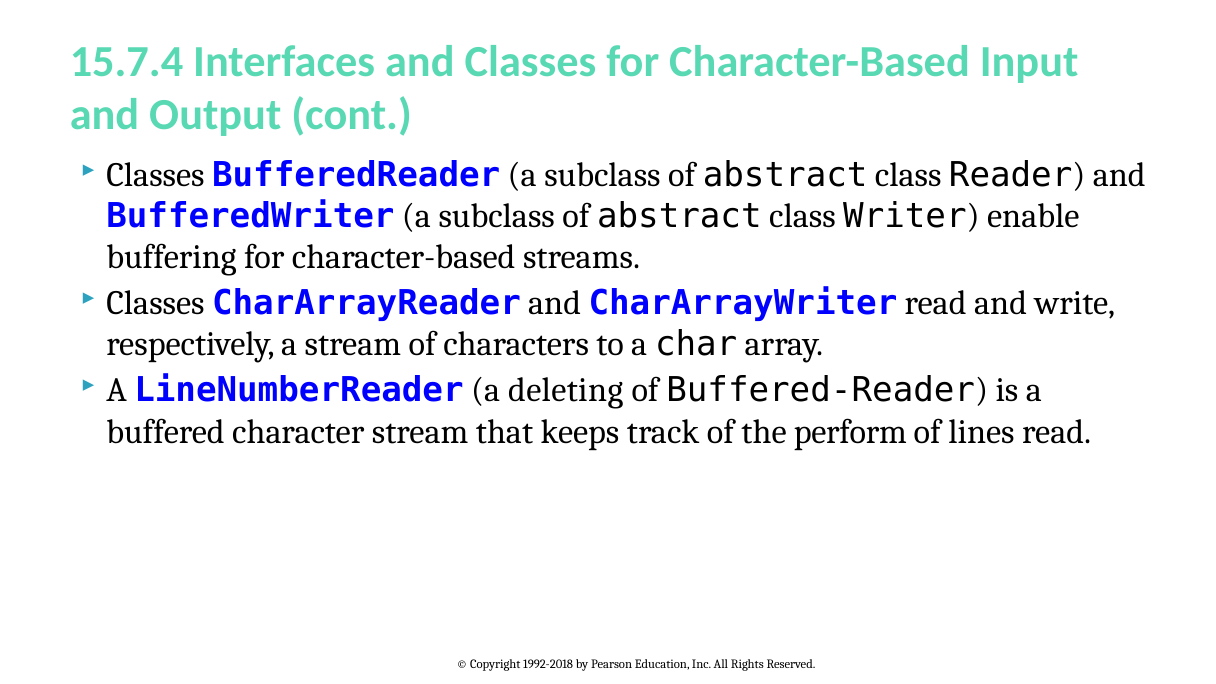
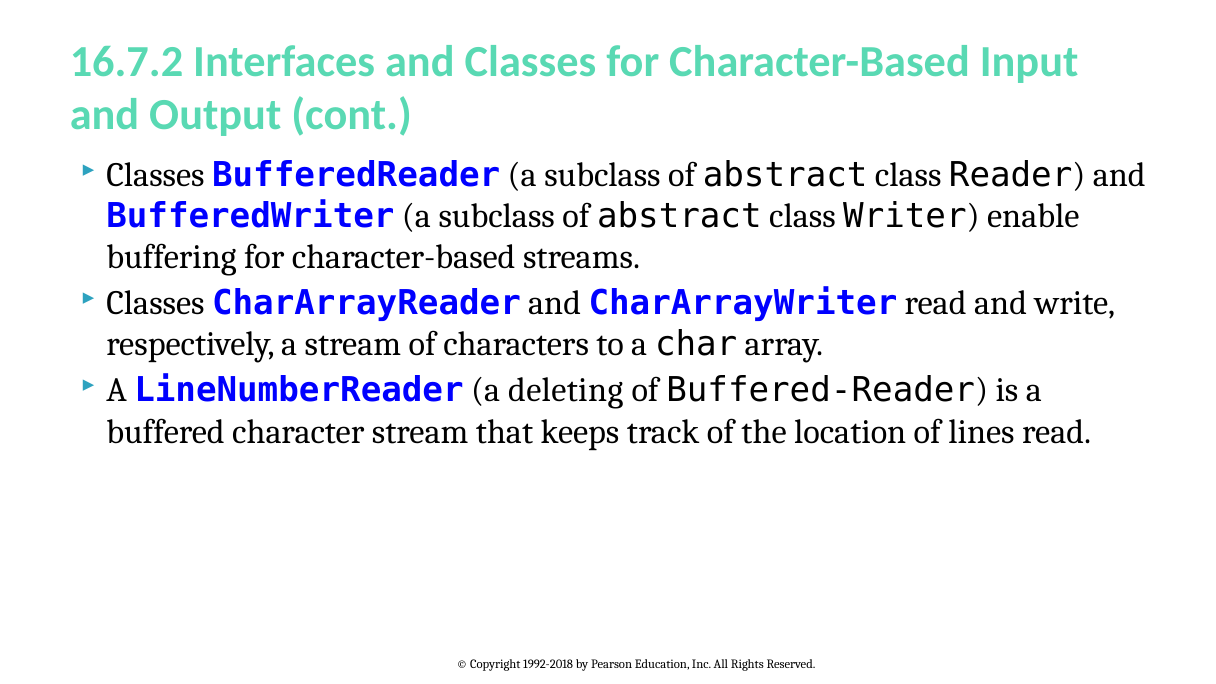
15.7.4: 15.7.4 -> 16.7.2
perform: perform -> location
